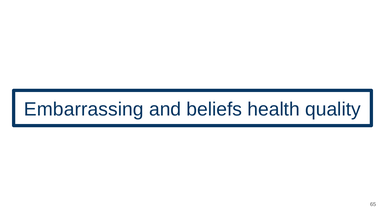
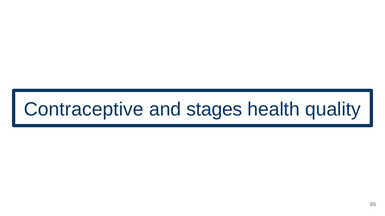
Embarrassing: Embarrassing -> Contraceptive
beliefs: beliefs -> stages
